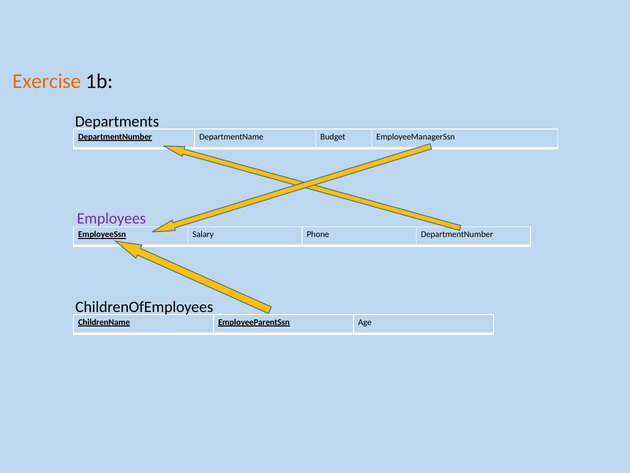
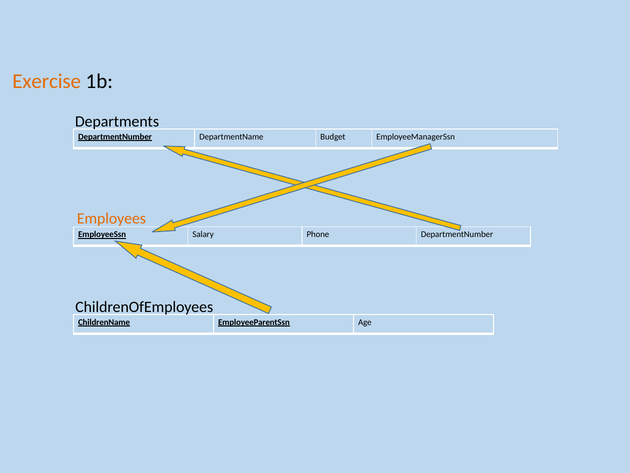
Employees colour: purple -> orange
